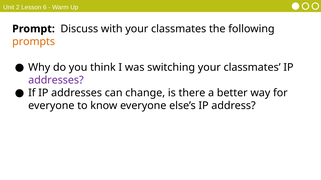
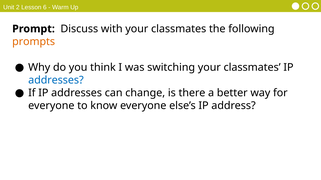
addresses at (56, 80) colour: purple -> blue
